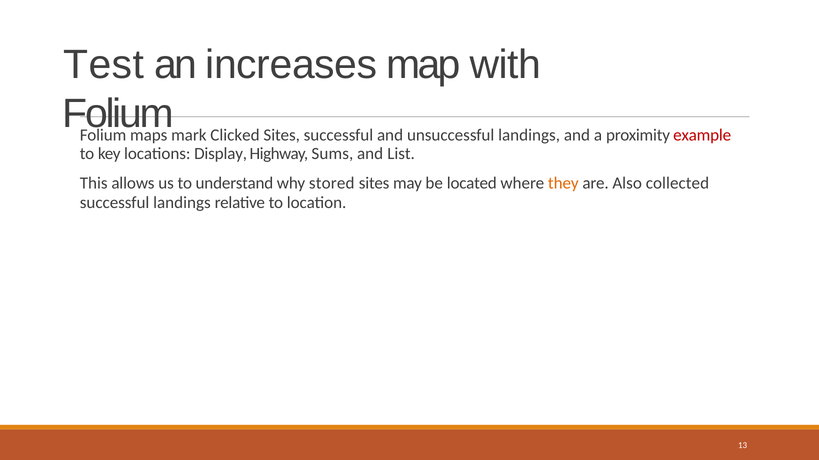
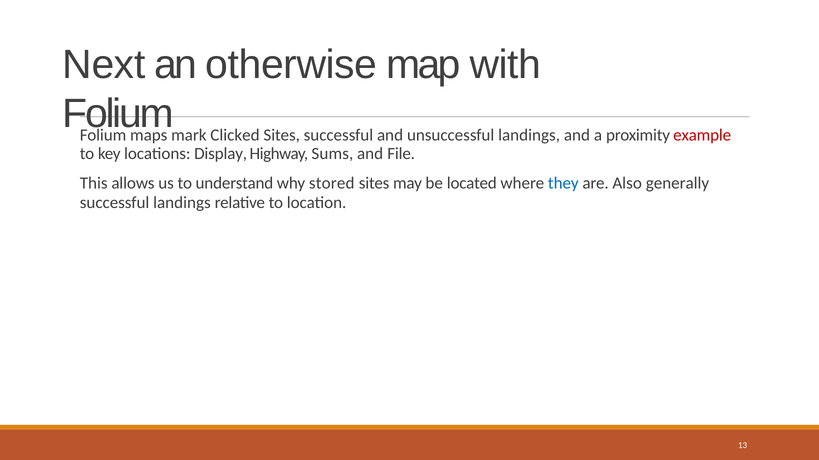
Test: Test -> Next
increases: increases -> otherwise
List: List -> File
they colour: orange -> blue
collected: collected -> generally
